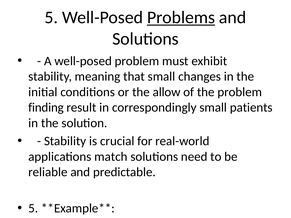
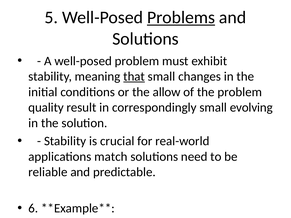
that underline: none -> present
finding: finding -> quality
patients: patients -> evolving
5 at (33, 209): 5 -> 6
